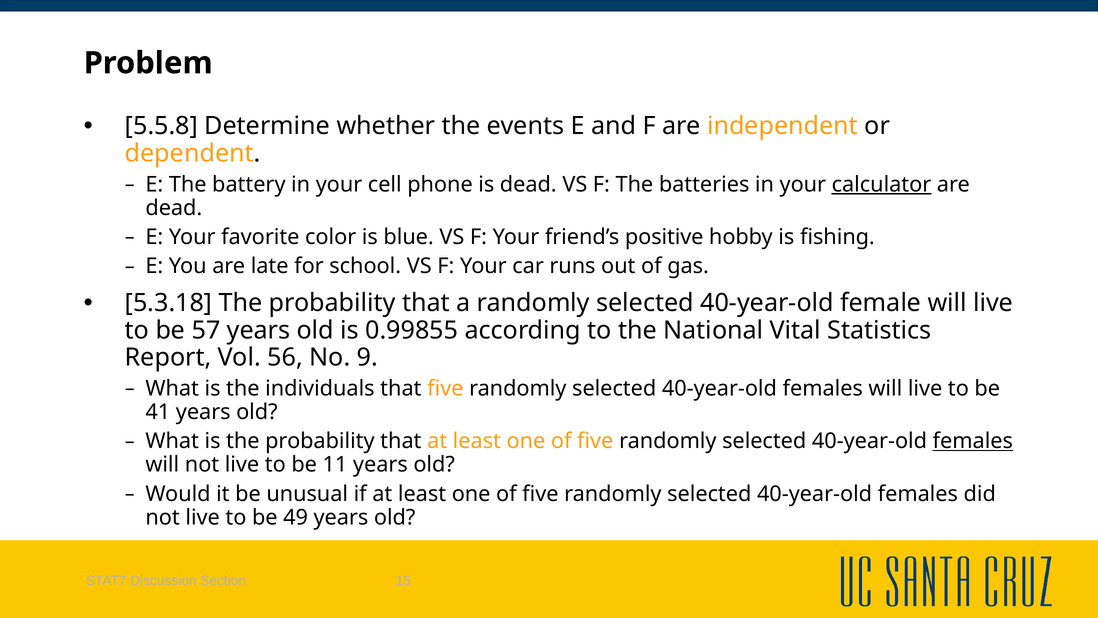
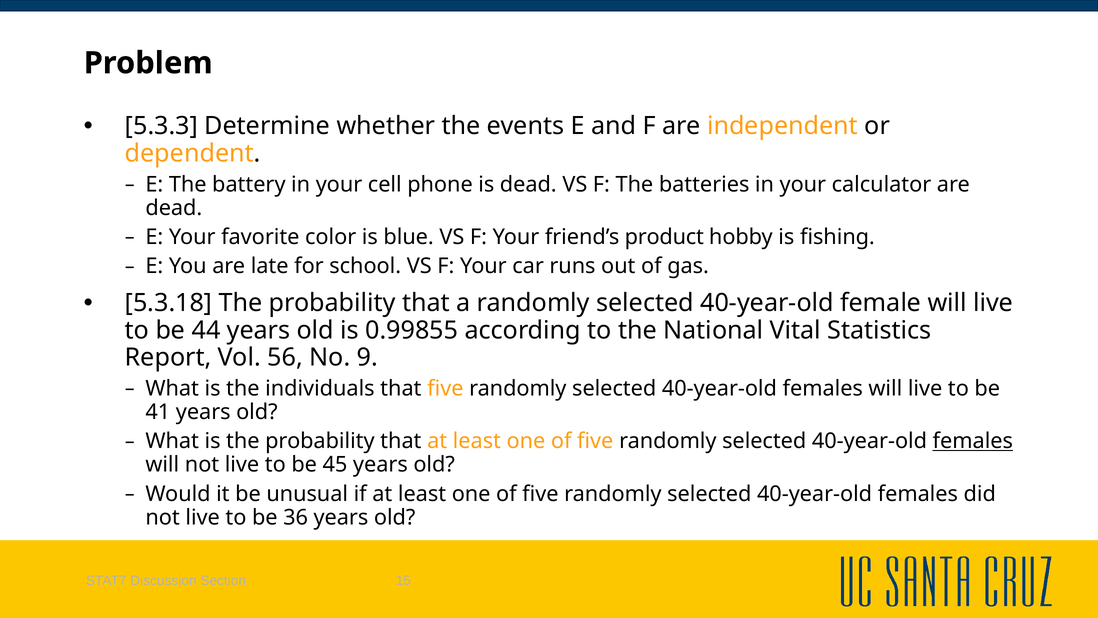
5.5.8: 5.5.8 -> 5.3.3
calculator underline: present -> none
positive: positive -> product
57: 57 -> 44
11: 11 -> 45
49: 49 -> 36
